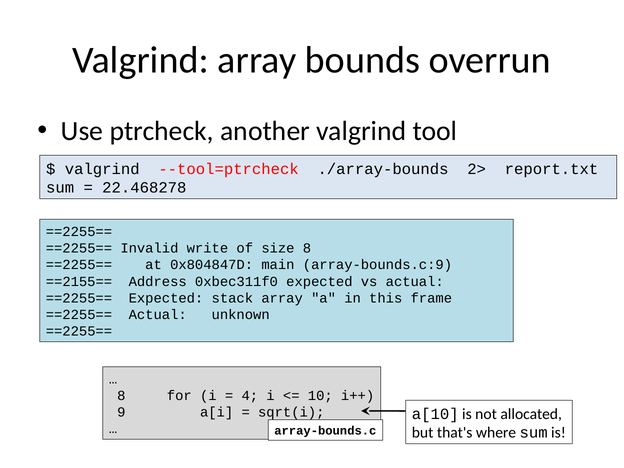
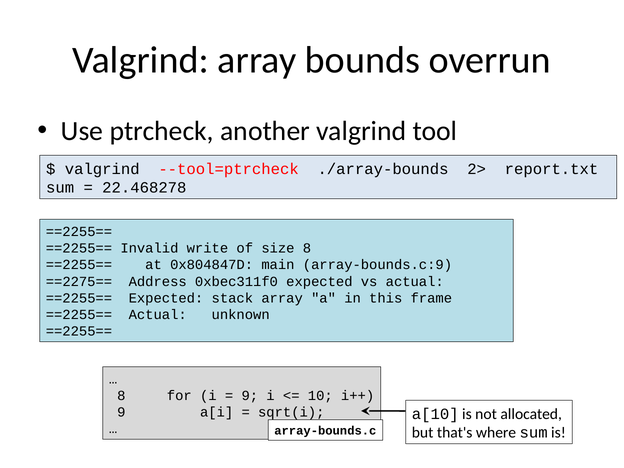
==2155==: ==2155== -> ==2275==
4 at (250, 396): 4 -> 9
